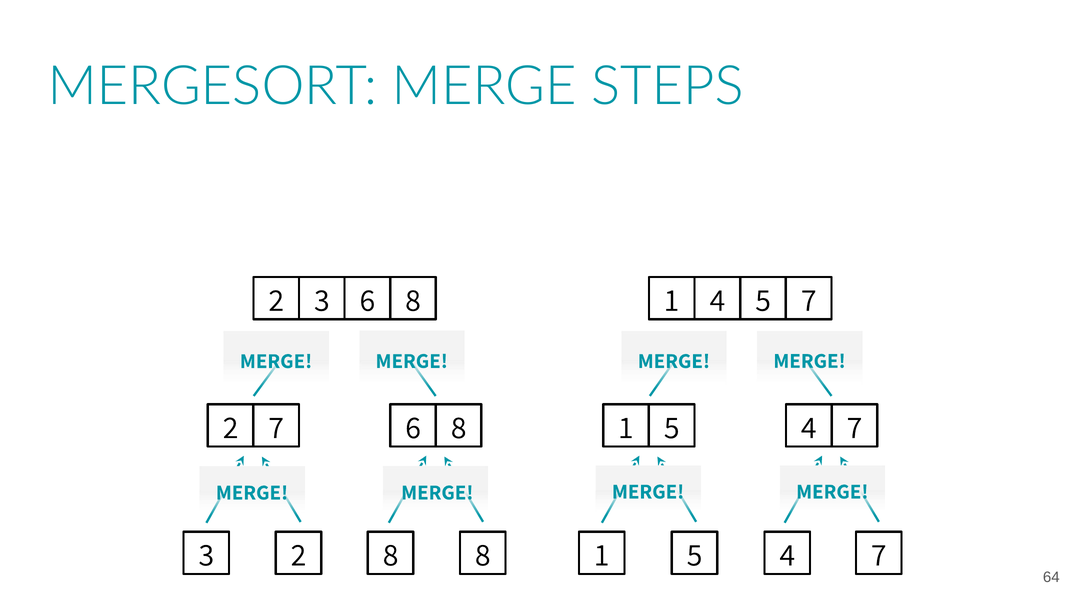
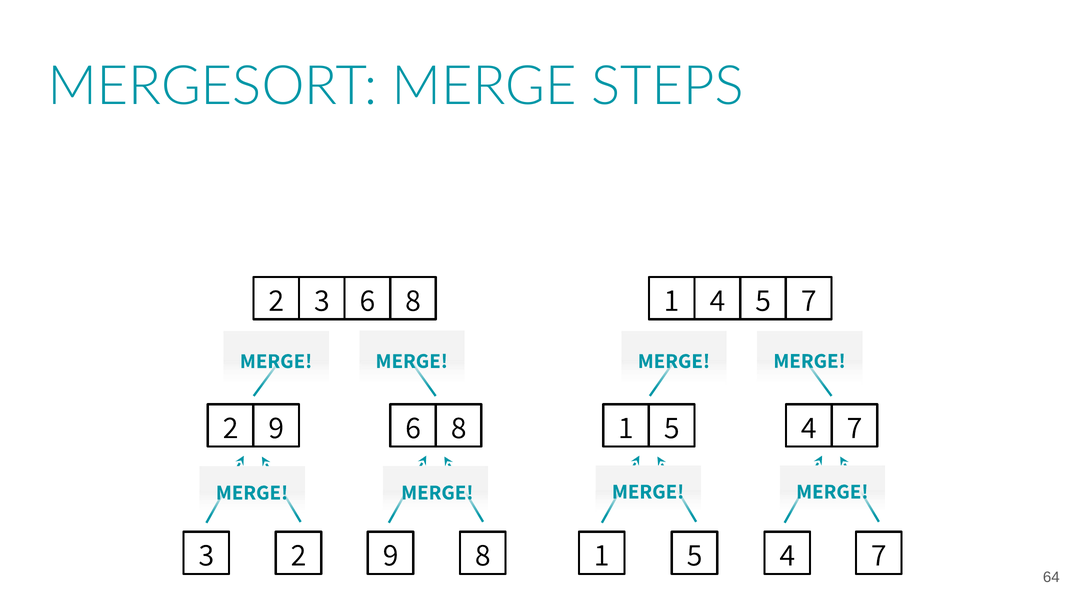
7 at (276, 428): 7 -> 9
3 2 8: 8 -> 9
